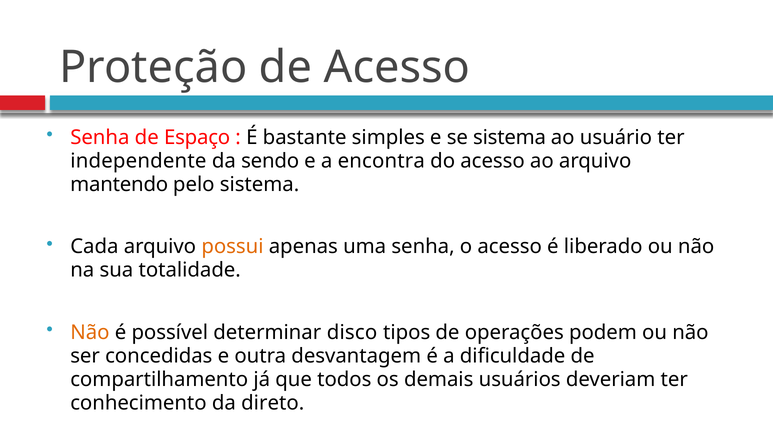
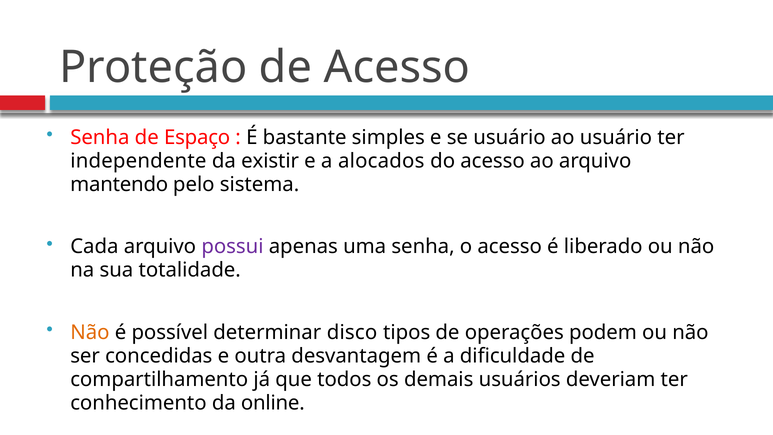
se sistema: sistema -> usuário
sendo: sendo -> existir
encontra: encontra -> alocados
possui colour: orange -> purple
direto: direto -> online
